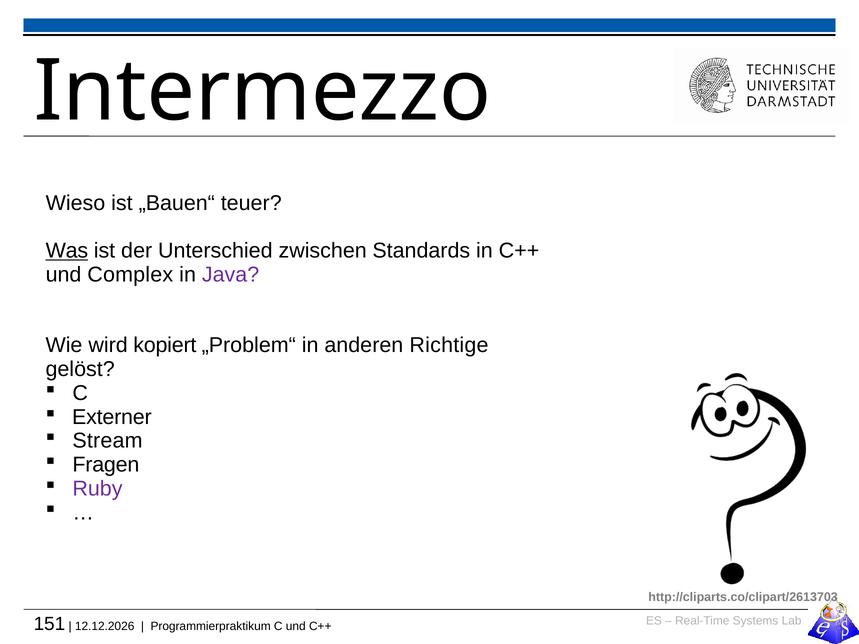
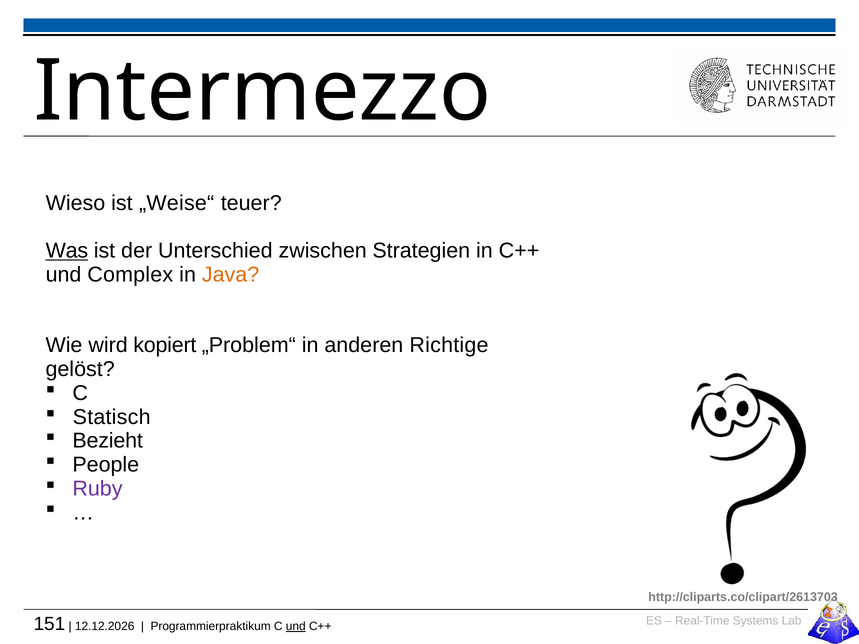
„Bauen“: „Bauen“ -> „Weise“
Standards: Standards -> Strategien
Java colour: purple -> orange
Externer: Externer -> Statisch
Stream: Stream -> Bezieht
Fragen: Fragen -> People
und at (296, 627) underline: none -> present
